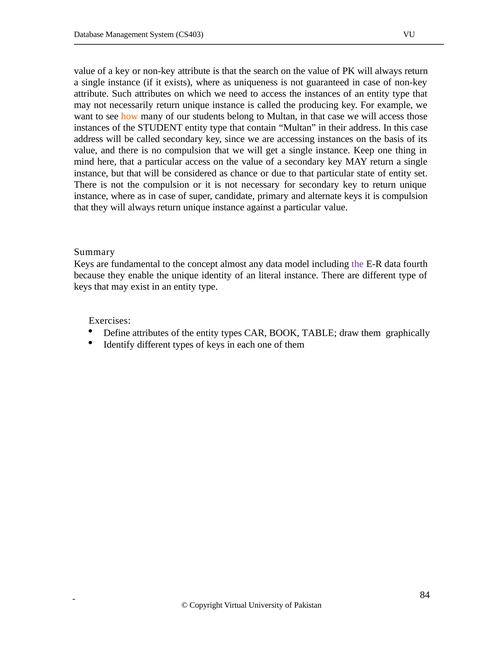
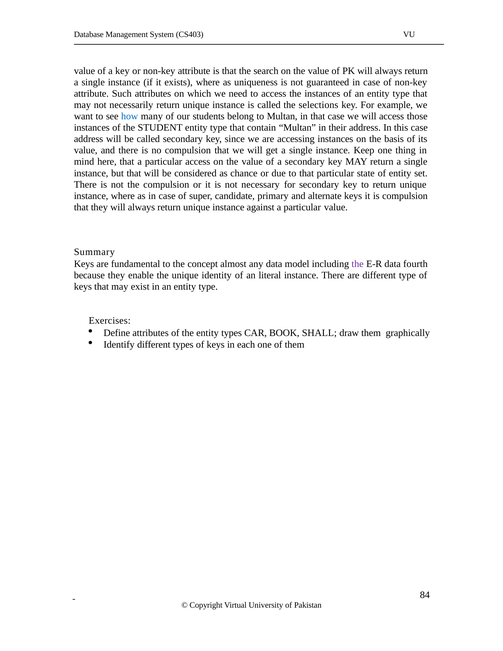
producing: producing -> selections
how colour: orange -> blue
TABLE: TABLE -> SHALL
